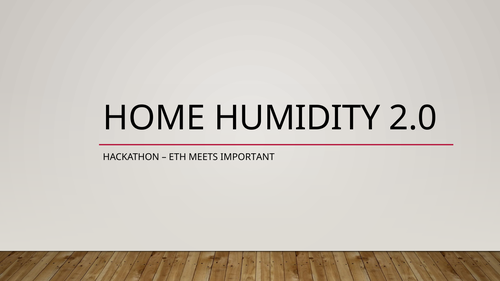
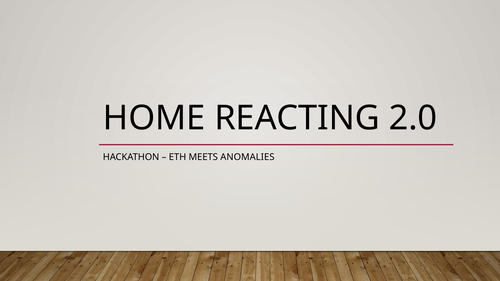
HUMIDITY: HUMIDITY -> REACTING
IMPORTANT: IMPORTANT -> ANOMALIES
